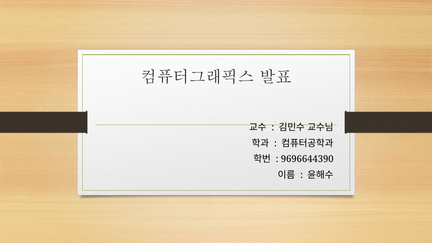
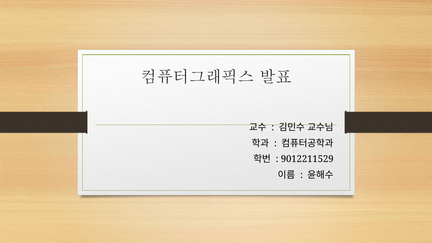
9696644390: 9696644390 -> 9012211529
